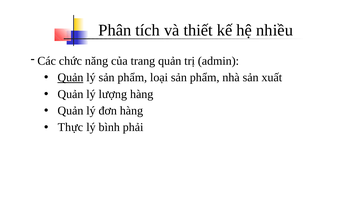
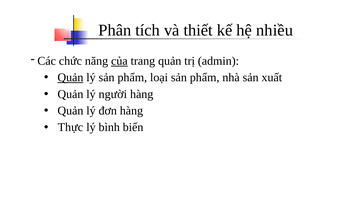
của underline: none -> present
lượng: lượng -> người
phải: phải -> biến
